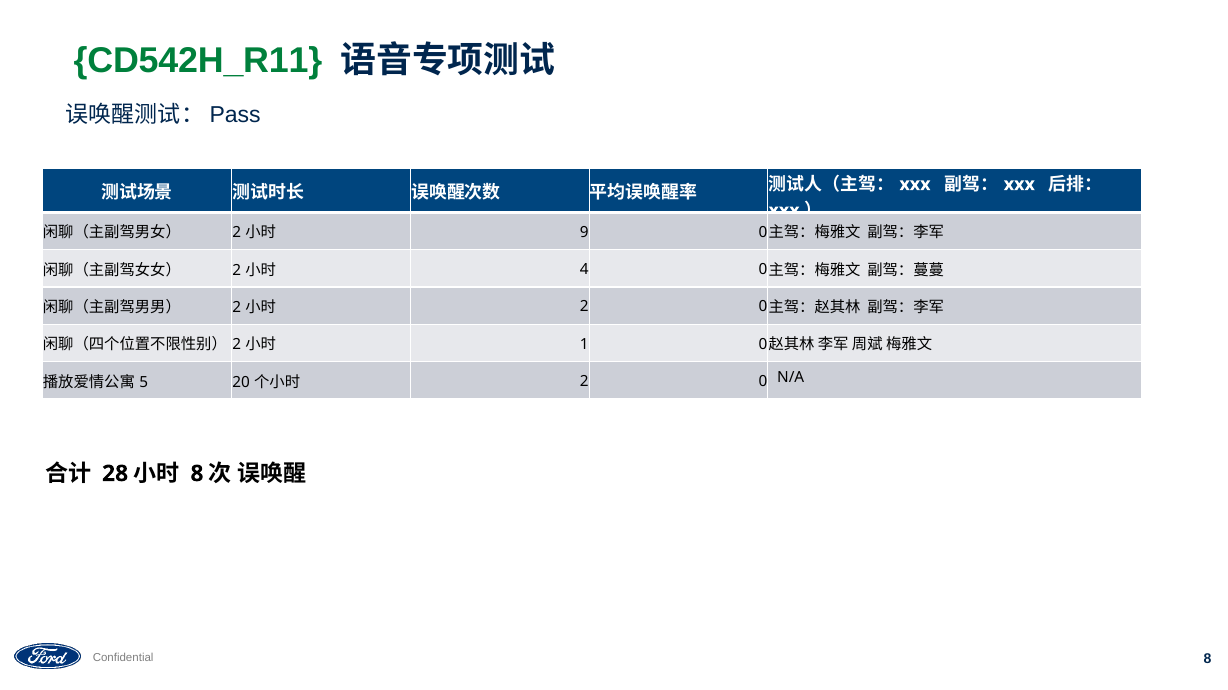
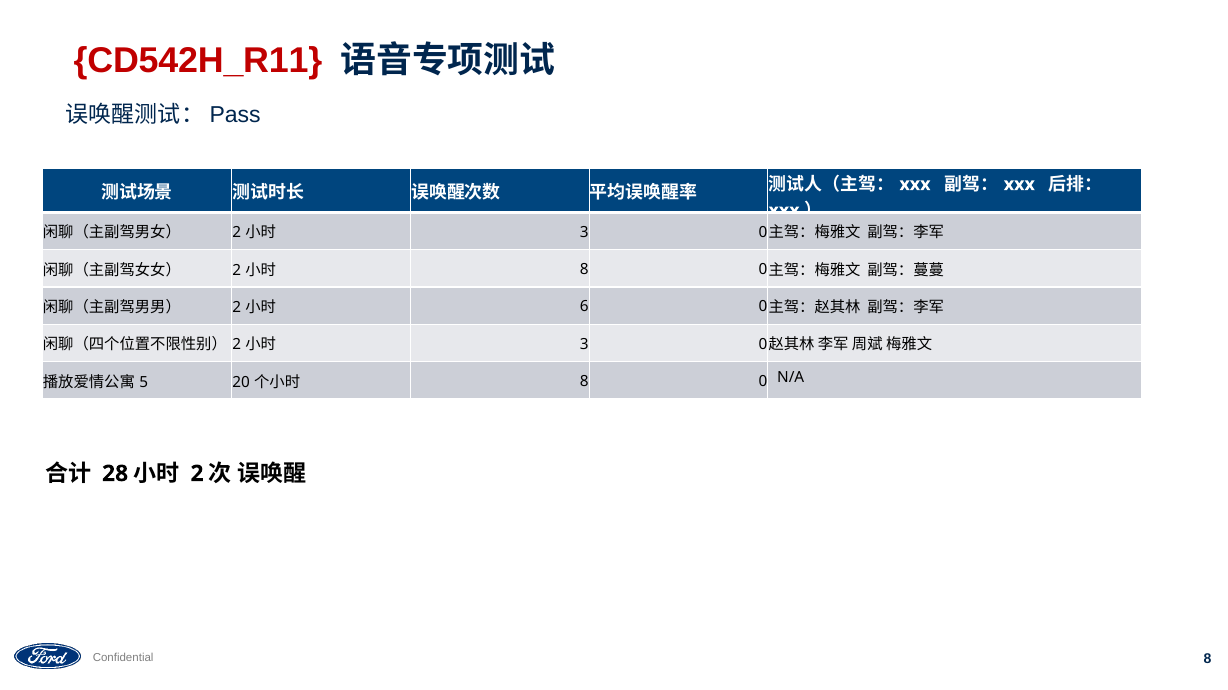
CD542H_R11 colour: green -> red
9 at (584, 232): 9 -> 3
4 at (584, 270): 4 -> 8
2 at (584, 307): 2 -> 6
1 at (584, 345): 1 -> 3
2 at (584, 382): 2 -> 8
8 at (197, 474): 8 -> 2
